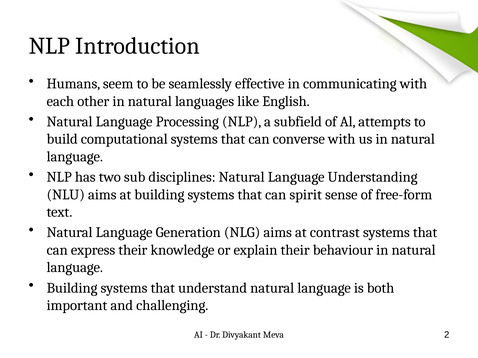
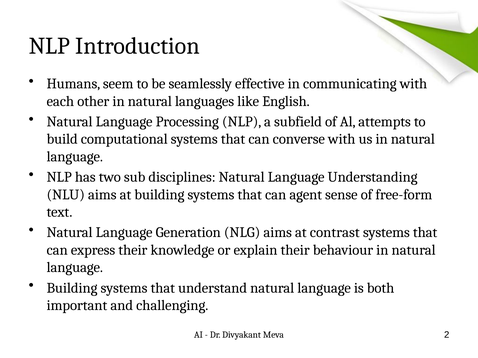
spirit: spirit -> agent
